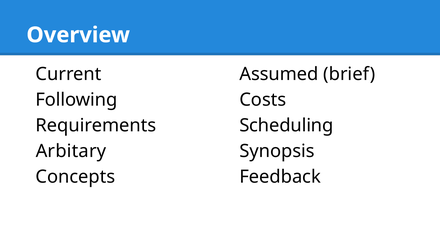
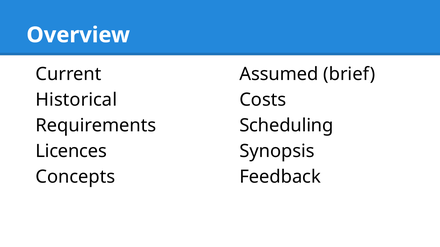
Following: Following -> Historical
Arbitary: Arbitary -> Licences
